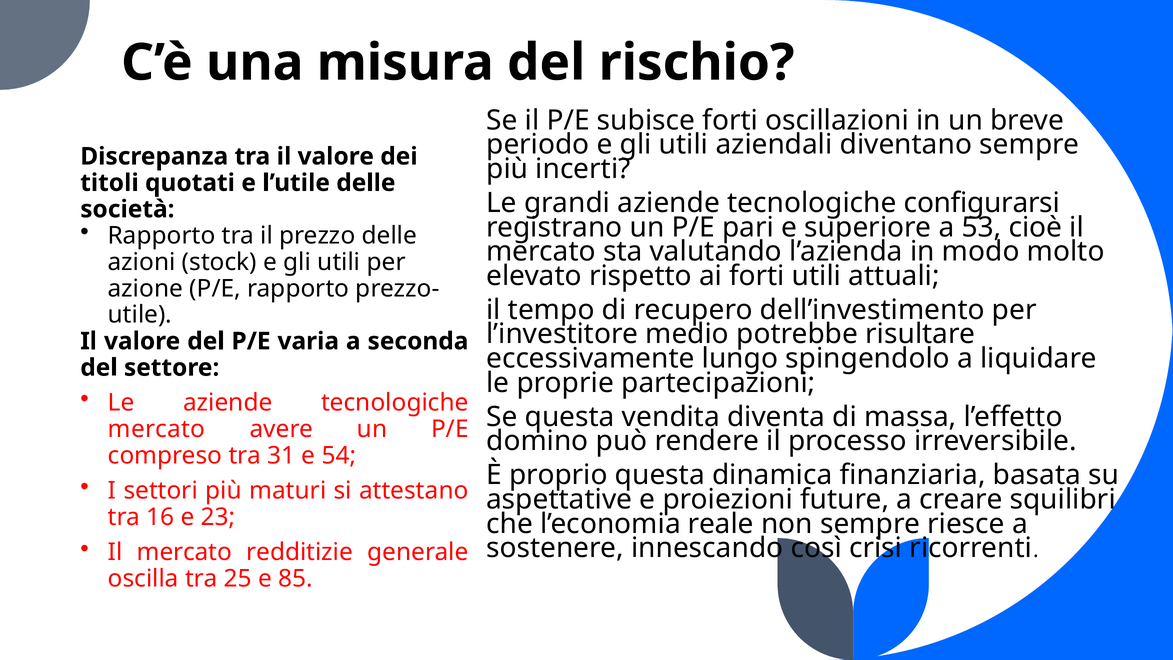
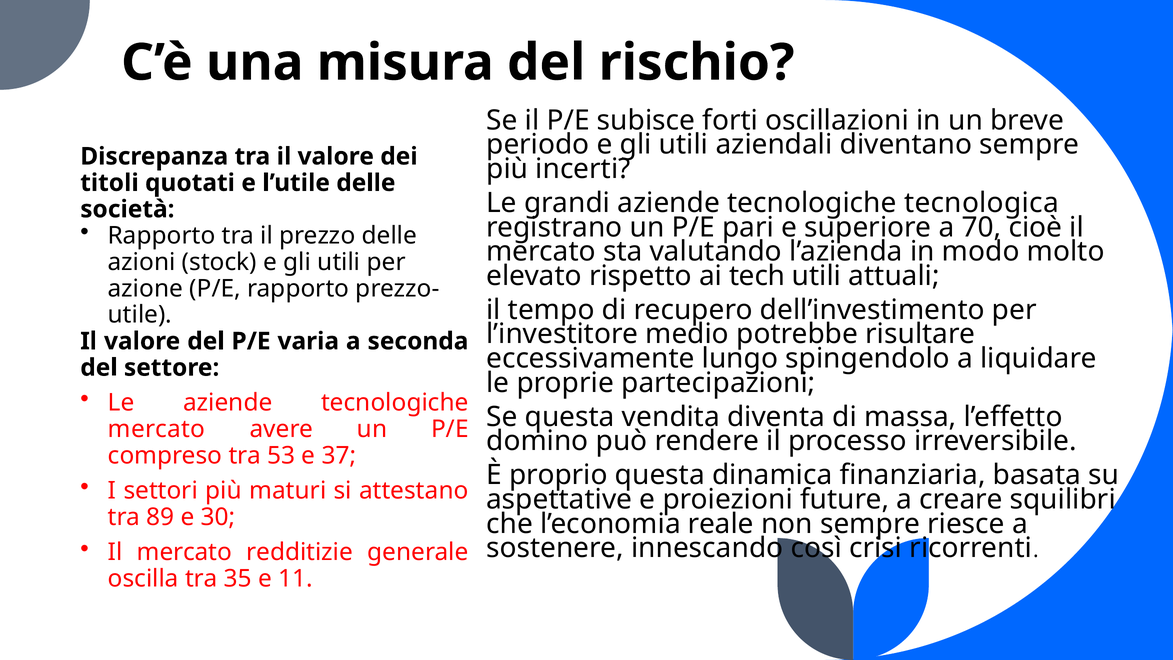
configurarsi: configurarsi -> tecnologica
53: 53 -> 70
ai forti: forti -> tech
31: 31 -> 53
54: 54 -> 37
16: 16 -> 89
23: 23 -> 30
25: 25 -> 35
85: 85 -> 11
